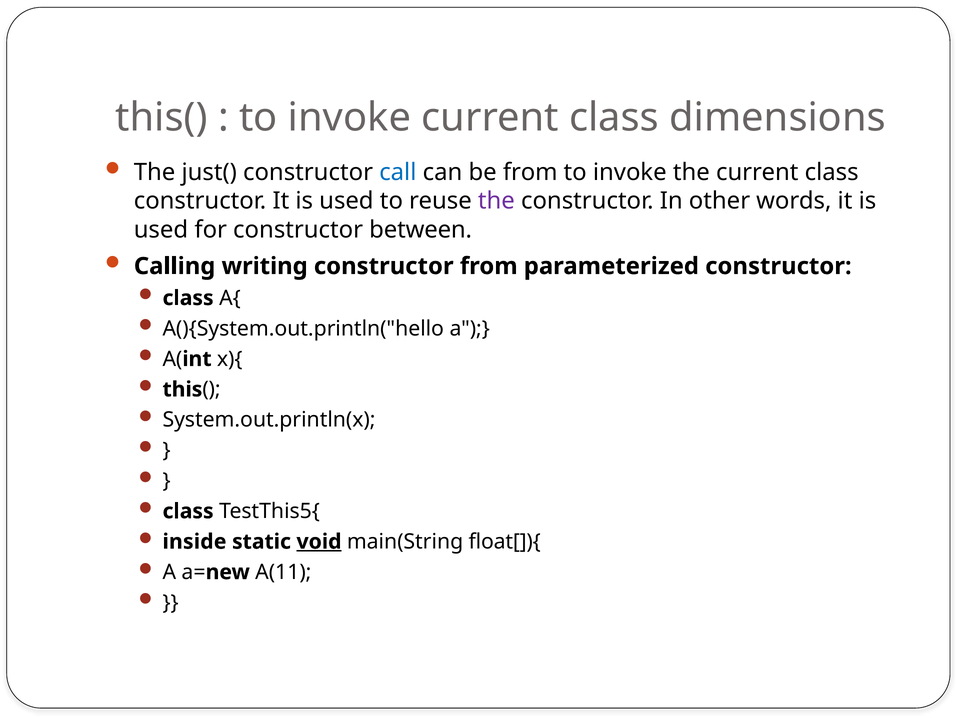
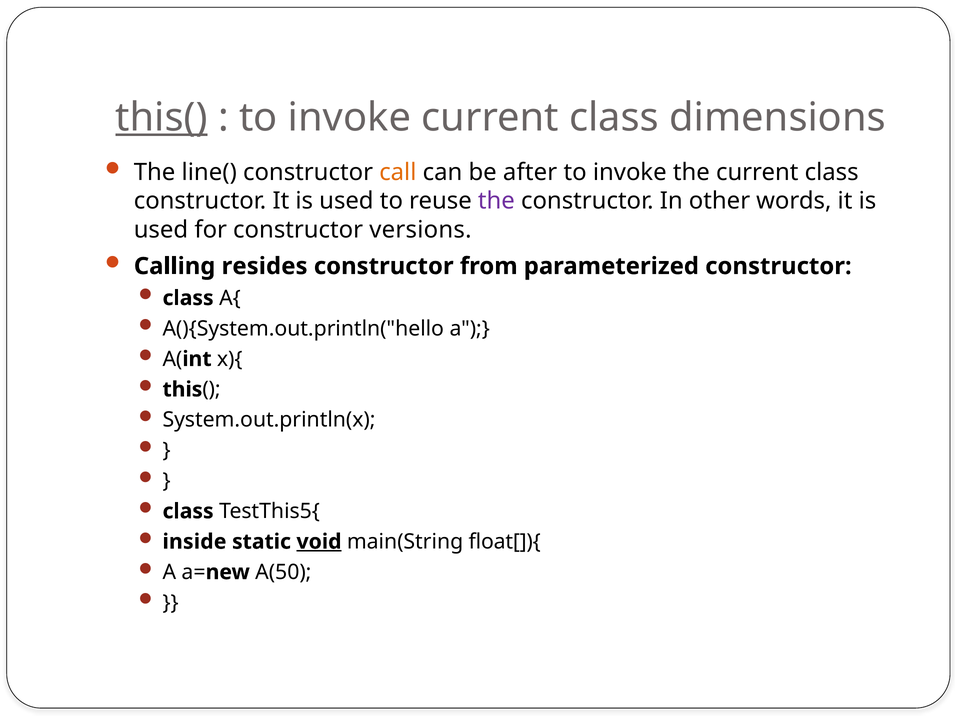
this( at (162, 118) underline: none -> present
just(: just( -> line(
call colour: blue -> orange
be from: from -> after
between: between -> versions
writing: writing -> resides
A(11: A(11 -> A(50
